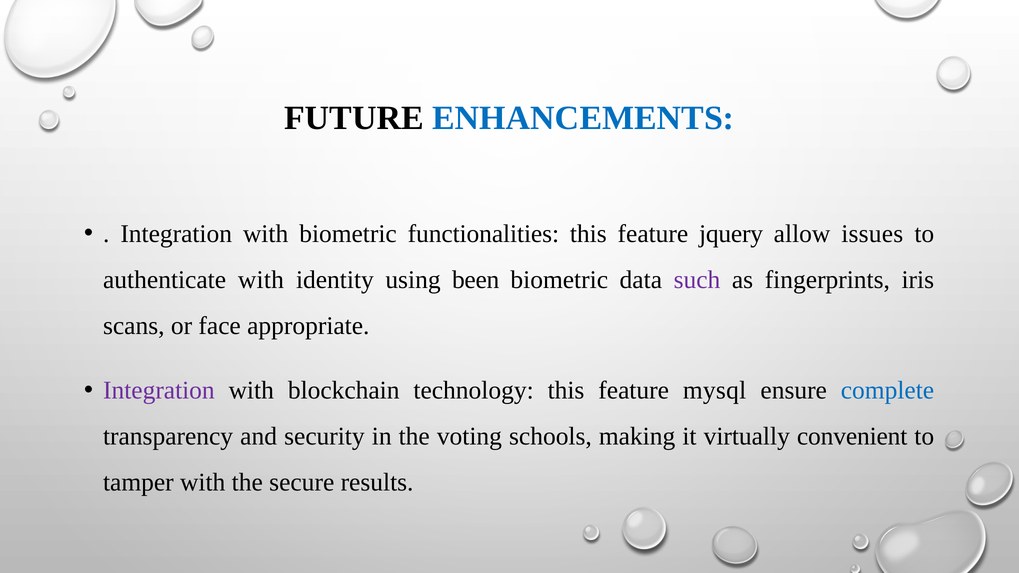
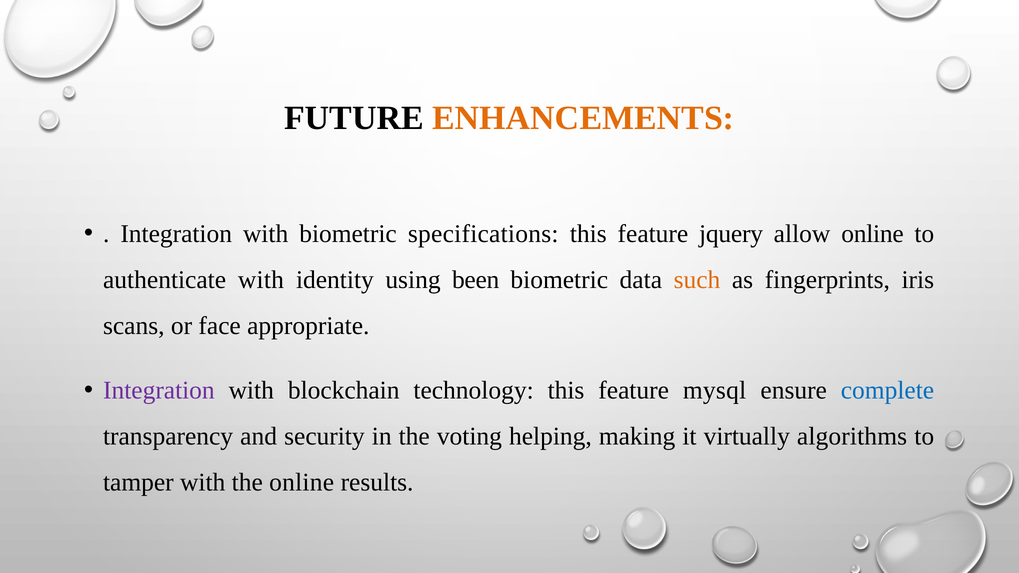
ENHANCEMENTS colour: blue -> orange
functionalities: functionalities -> specifications
allow issues: issues -> online
such colour: purple -> orange
schools: schools -> helping
convenient: convenient -> algorithms
the secure: secure -> online
